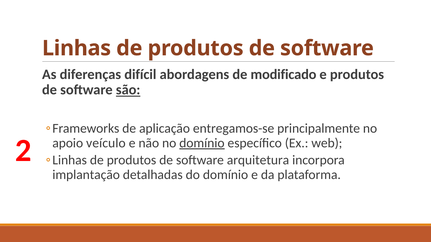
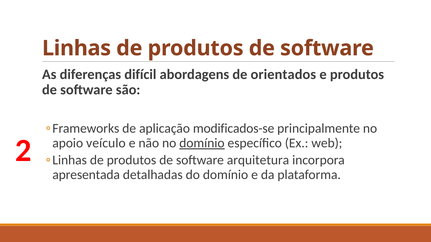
modificado: modificado -> orientados
são underline: present -> none
entregamos-se: entregamos-se -> modificados-se
implantação: implantação -> apresentada
